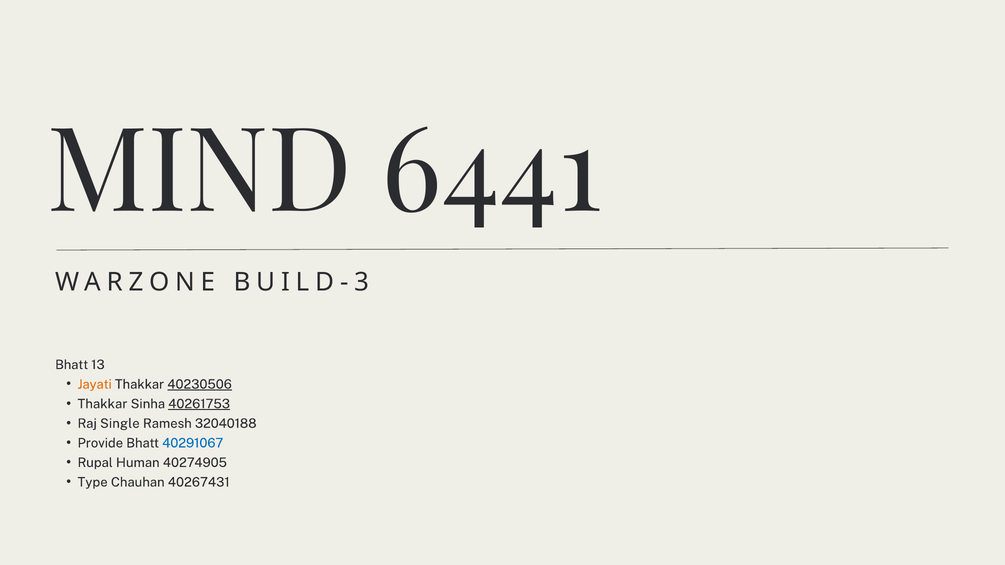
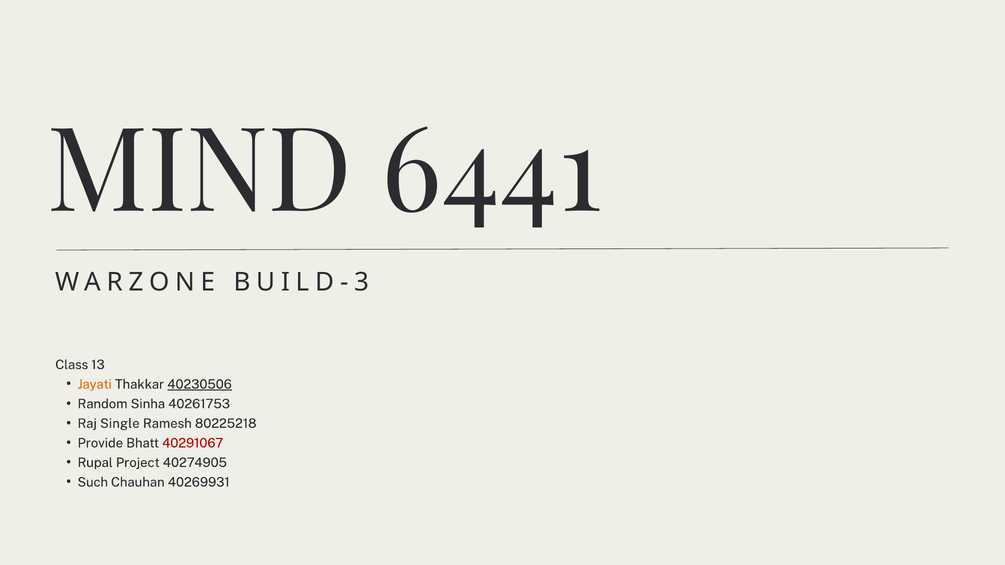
Bhatt at (72, 365): Bhatt -> Class
Thakkar at (102, 404): Thakkar -> Random
40261753 underline: present -> none
32040188: 32040188 -> 80225218
40291067 colour: blue -> red
Human: Human -> Project
Type: Type -> Such
40267431: 40267431 -> 40269931
